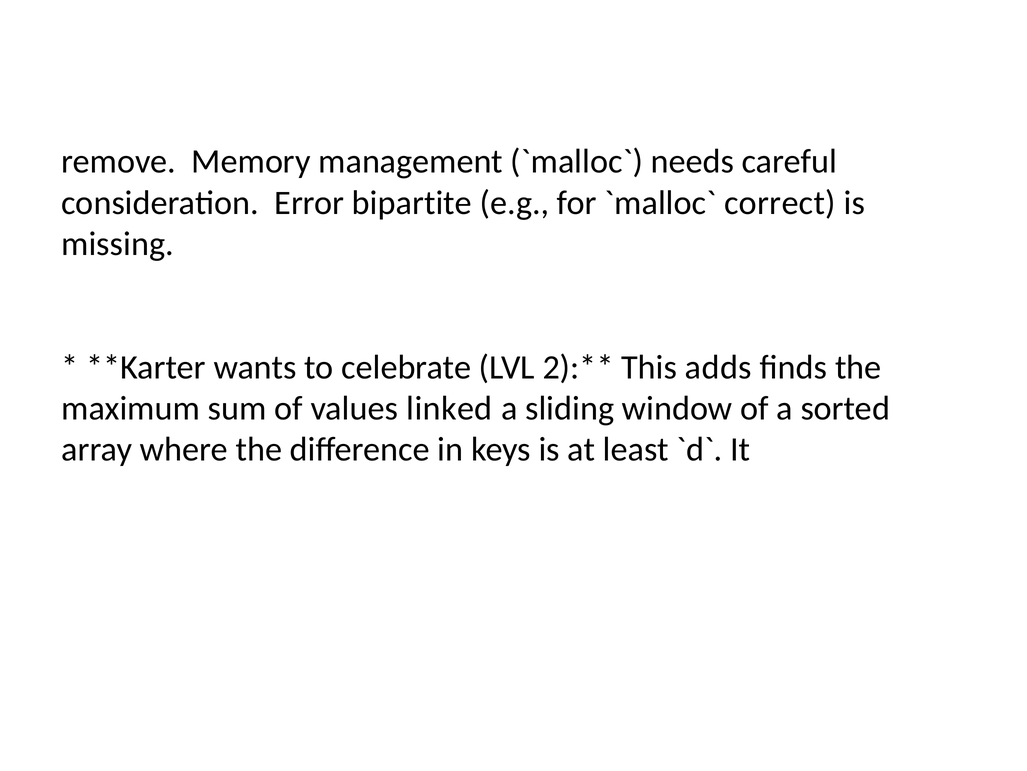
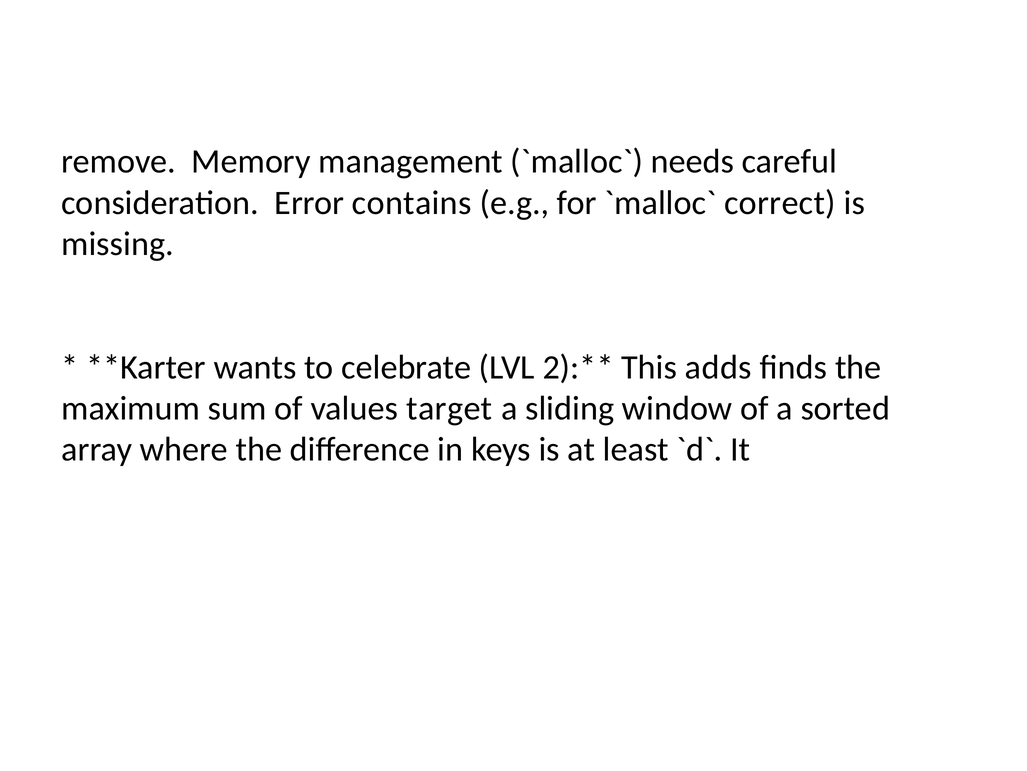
bipartite: bipartite -> contains
linked: linked -> target
